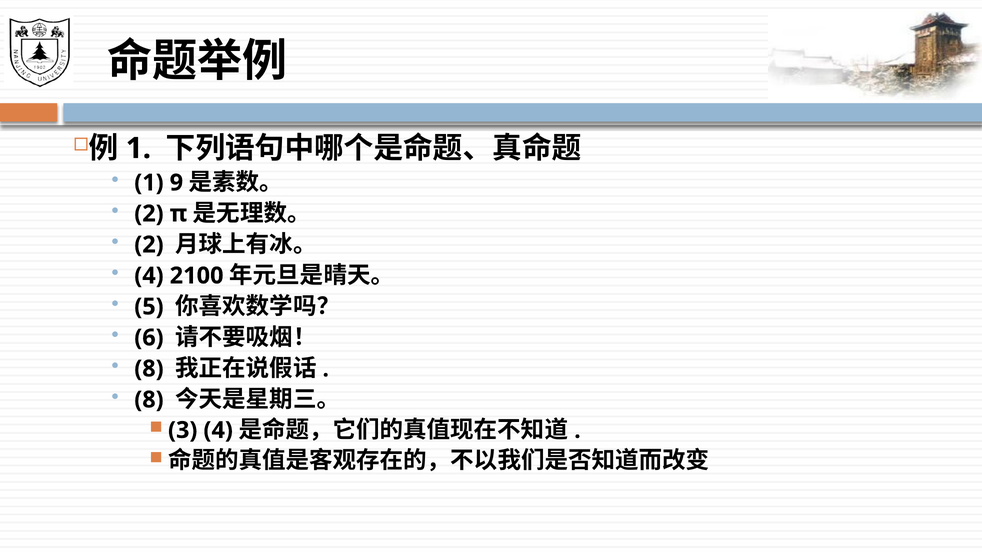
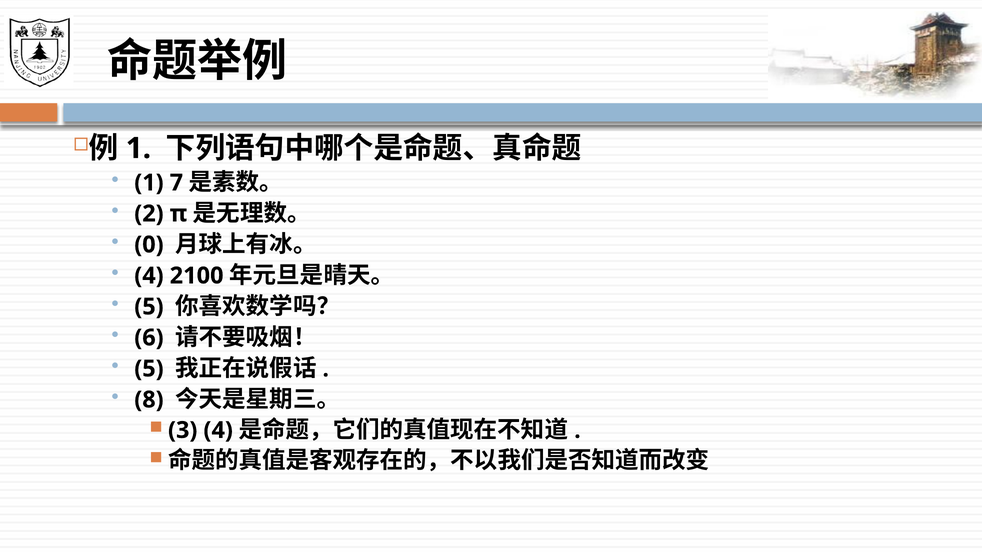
9: 9 -> 7
2 at (149, 245): 2 -> 0
8 at (149, 369): 8 -> 5
